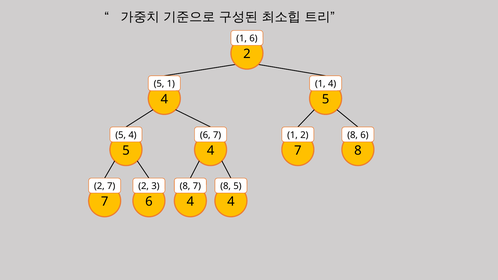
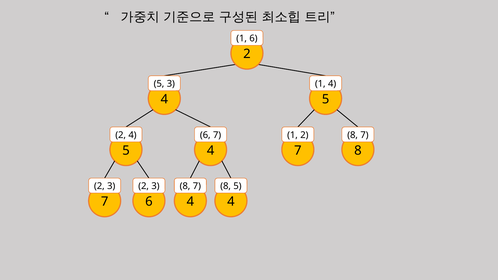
1 at (171, 84): 1 -> 3
5 at (121, 135): 5 -> 2
6 at (364, 135): 6 -> 7
7 at (111, 186): 7 -> 3
